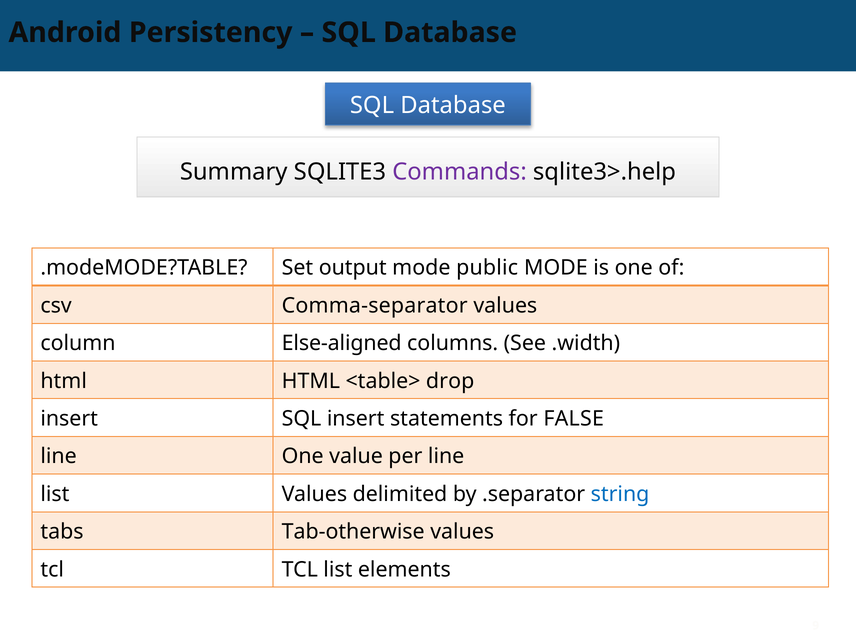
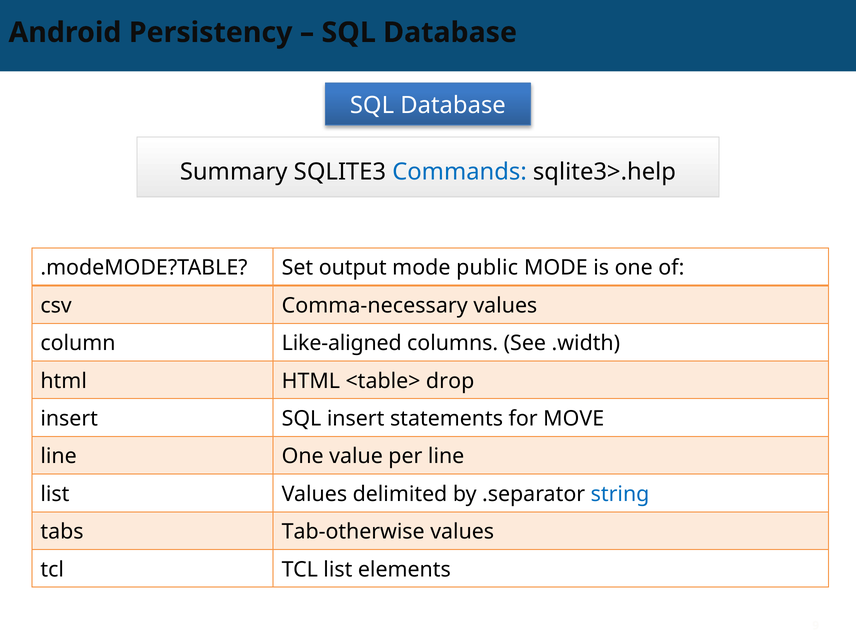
Commands colour: purple -> blue
Comma-separator: Comma-separator -> Comma-necessary
Else-aligned: Else-aligned -> Like-aligned
FALSE: FALSE -> MOVE
